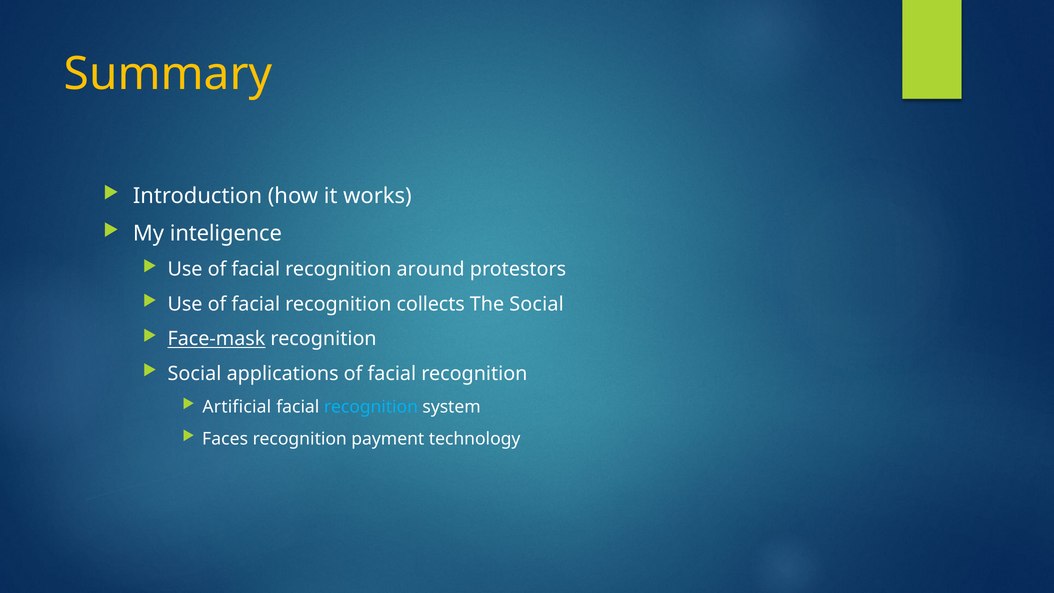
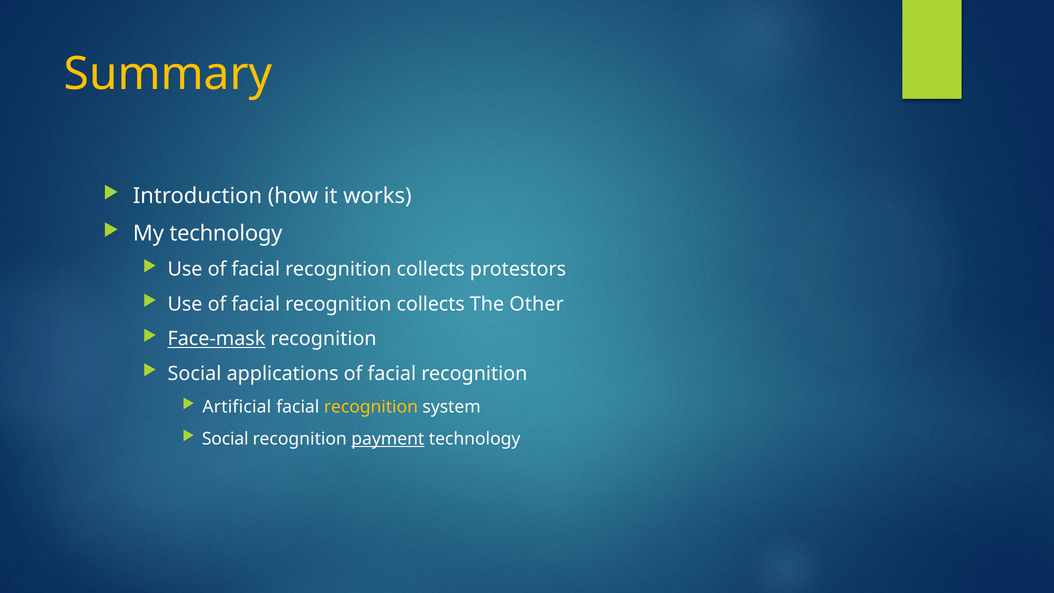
My inteligence: inteligence -> technology
around at (431, 269): around -> collects
The Social: Social -> Other
recognition at (371, 407) colour: light blue -> yellow
Faces at (225, 439): Faces -> Social
payment underline: none -> present
